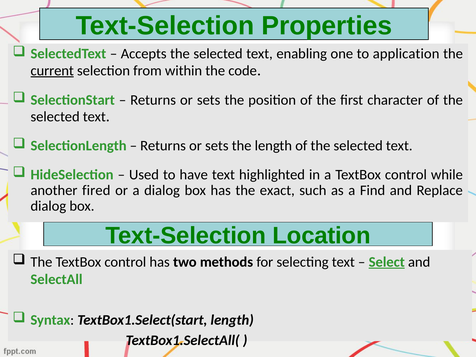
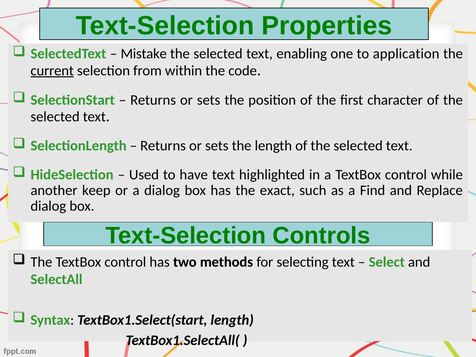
Accepts: Accepts -> Mistake
fired: fired -> keep
Location: Location -> Controls
Select underline: present -> none
